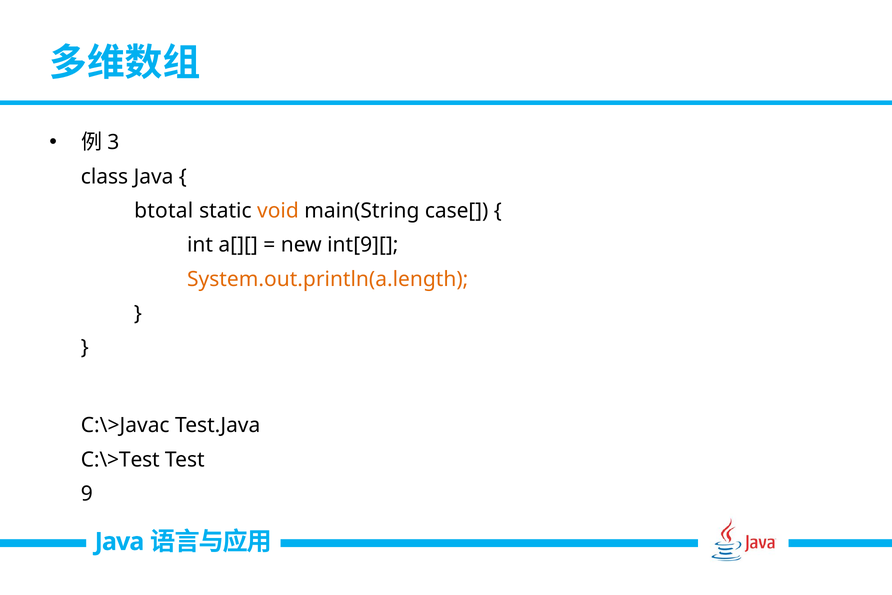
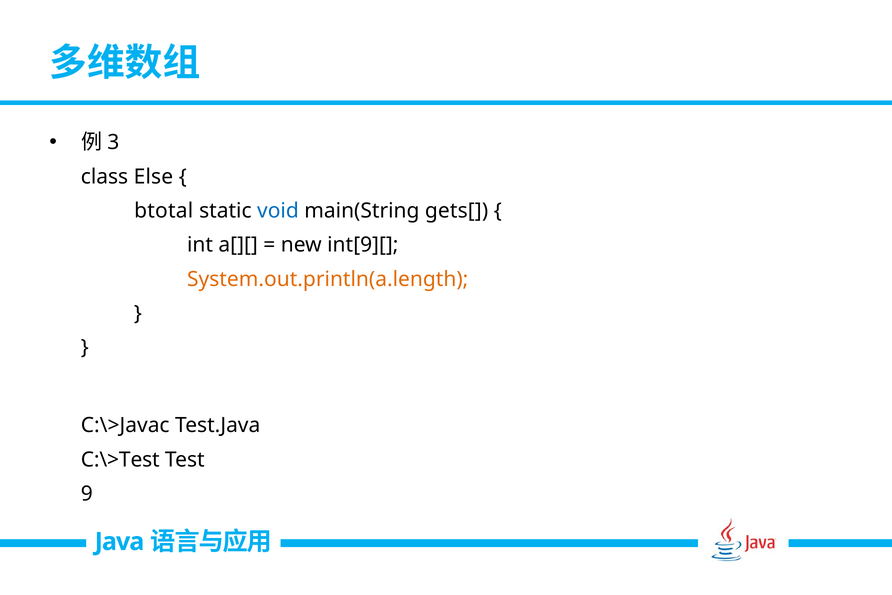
class Java: Java -> Else
void colour: orange -> blue
case[: case[ -> gets[
